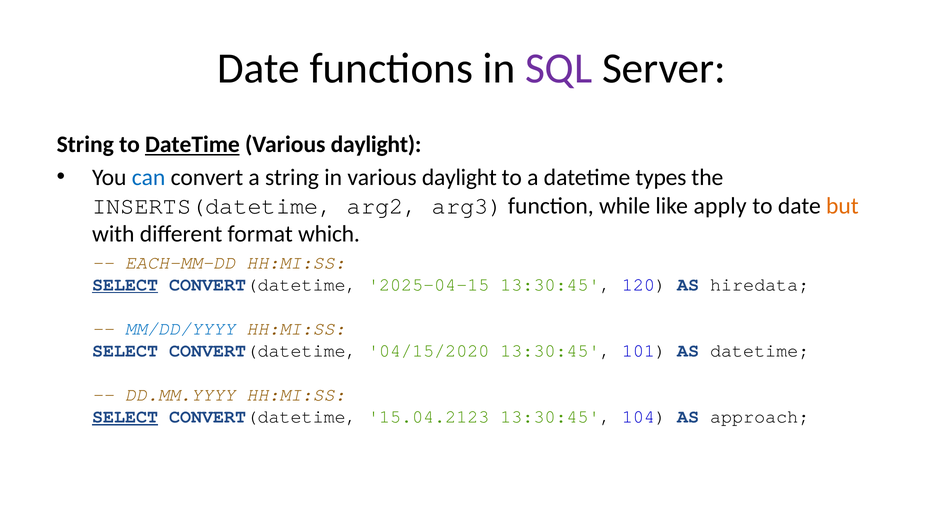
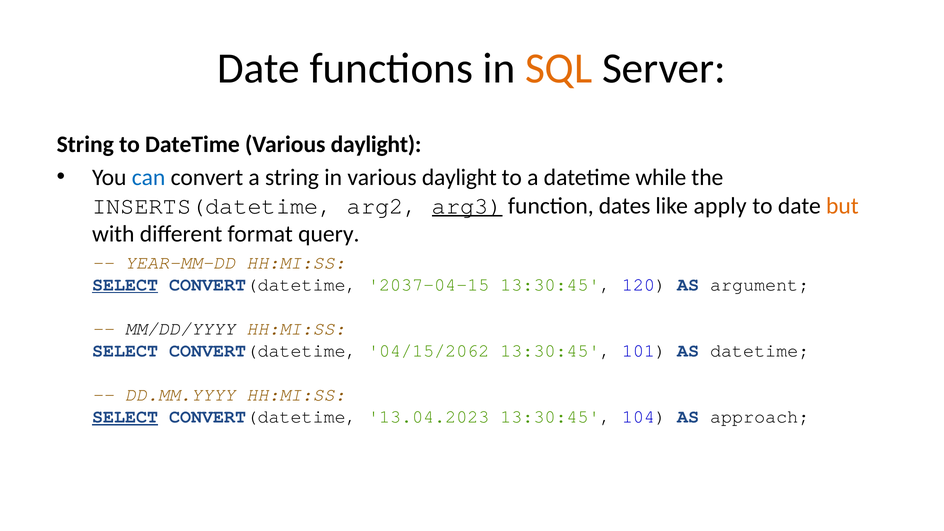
SQL colour: purple -> orange
DateTime at (192, 144) underline: present -> none
types: types -> while
arg3 underline: none -> present
while: while -> dates
which: which -> query
EACH-MM-DD: EACH-MM-DD -> YEAR-MM-DD
2025-04-15: 2025-04-15 -> 2037-04-15
hiredata: hiredata -> argument
MM/DD/YYYY colour: blue -> black
04/15/2020: 04/15/2020 -> 04/15/2062
15.04.2123: 15.04.2123 -> 13.04.2023
